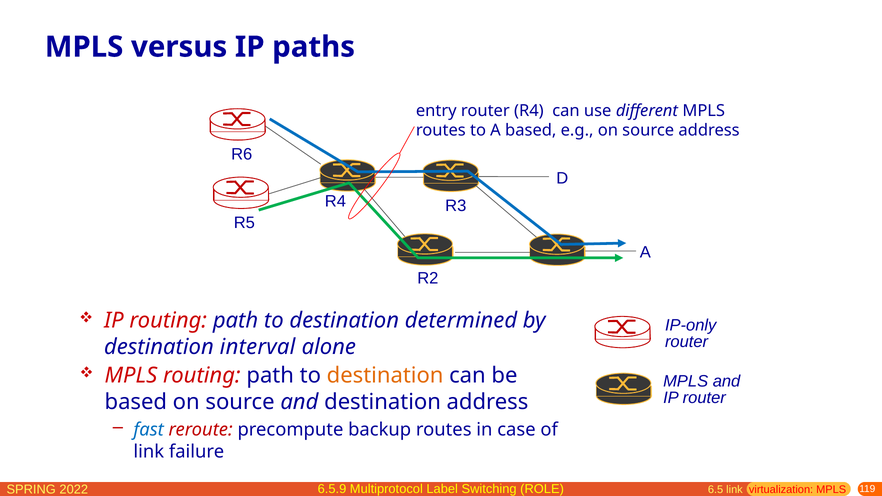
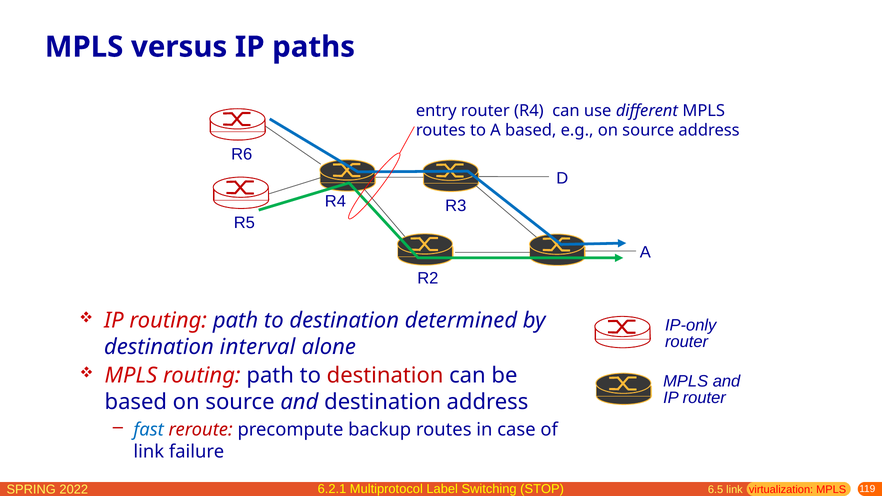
destination at (385, 376) colour: orange -> red
6.5.9: 6.5.9 -> 6.2.1
ROLE: ROLE -> STOP
